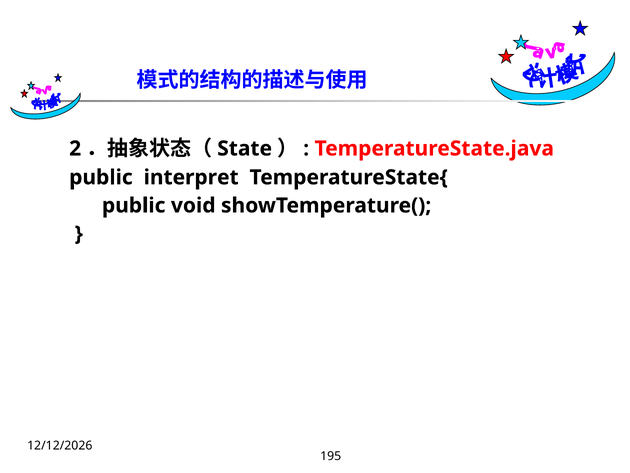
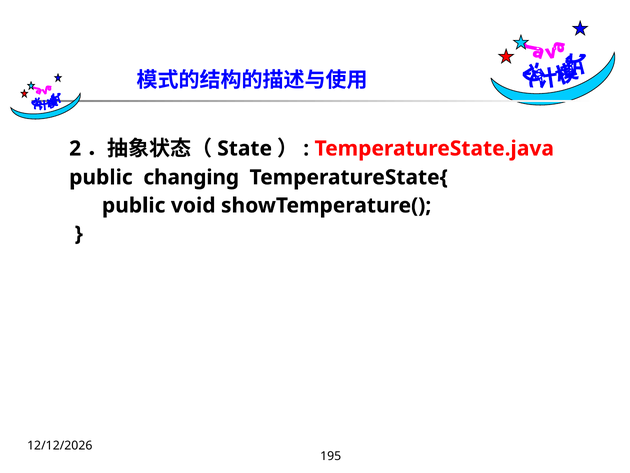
interpret: interpret -> changing
